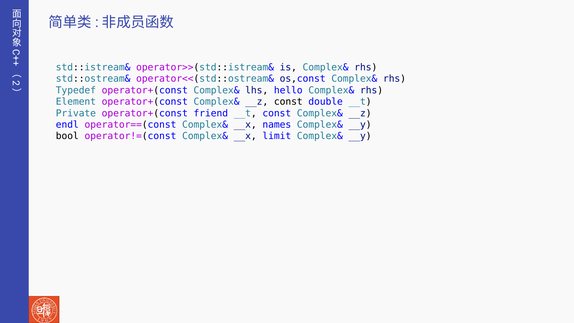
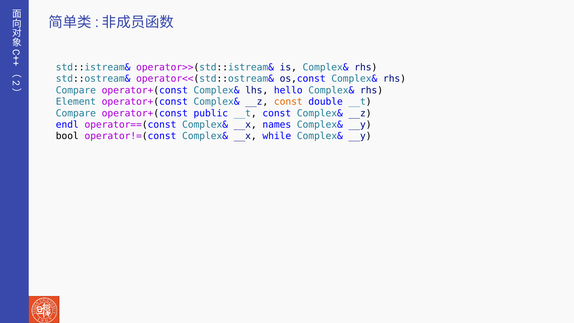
Typedef at (76, 90): Typedef -> Compare
const at (288, 102) colour: black -> orange
Private at (76, 113): Private -> Compare
friend: friend -> public
limit: limit -> while
